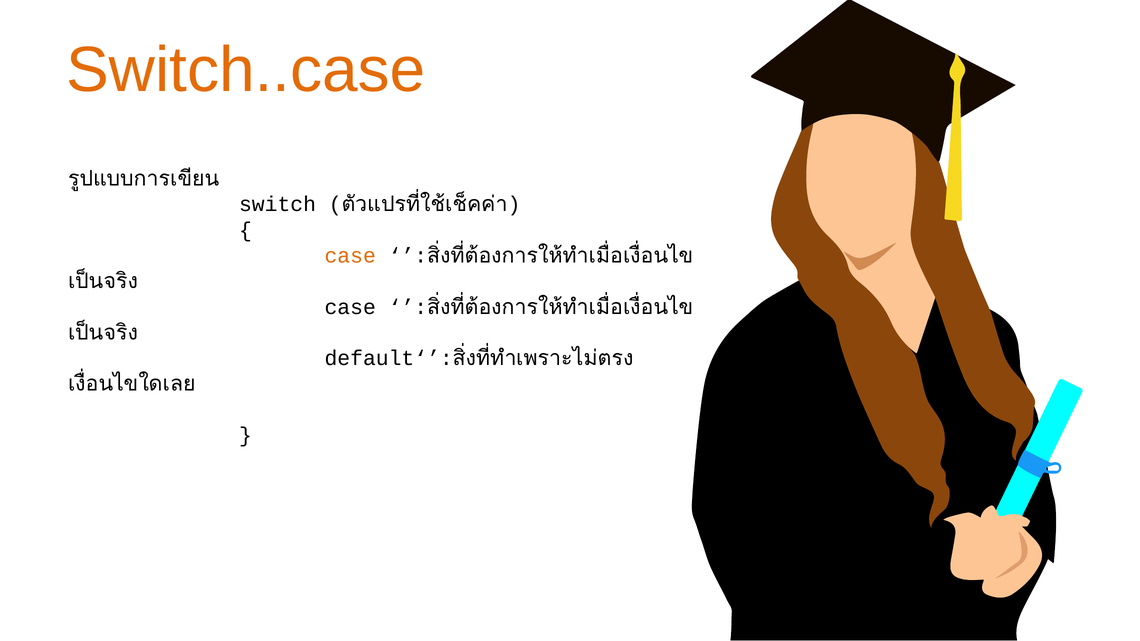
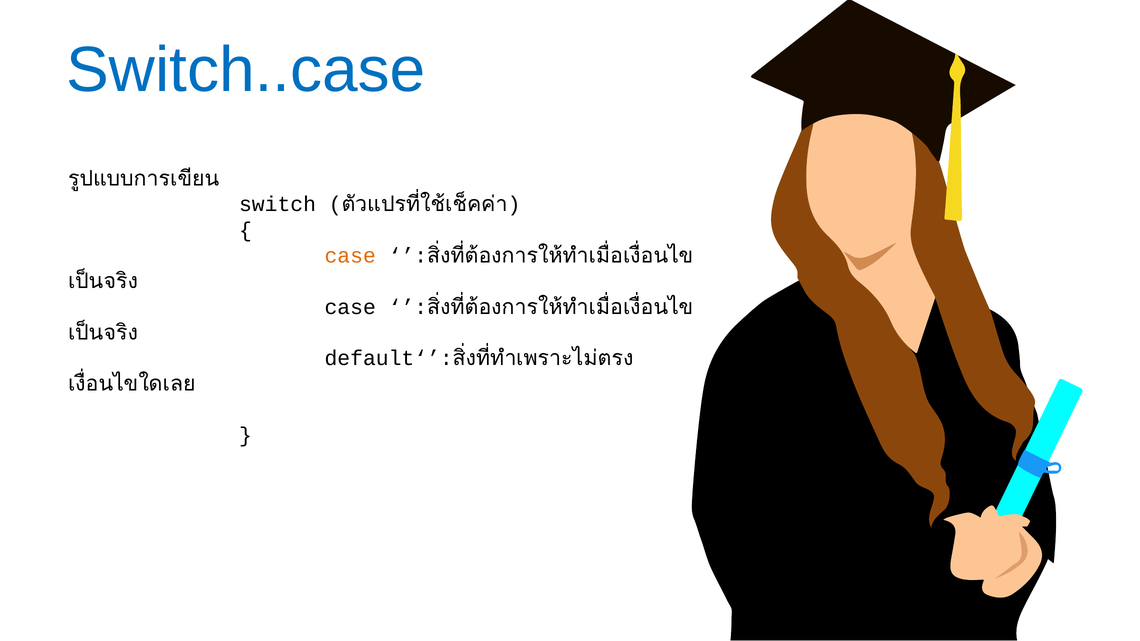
Switch..case colour: orange -> blue
